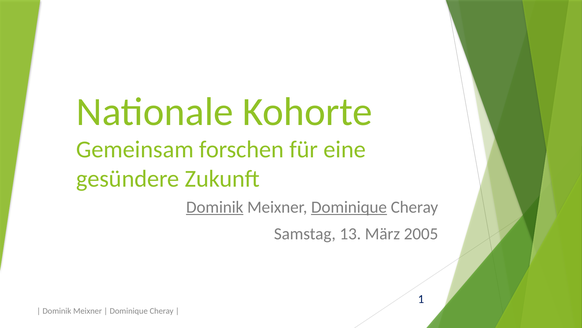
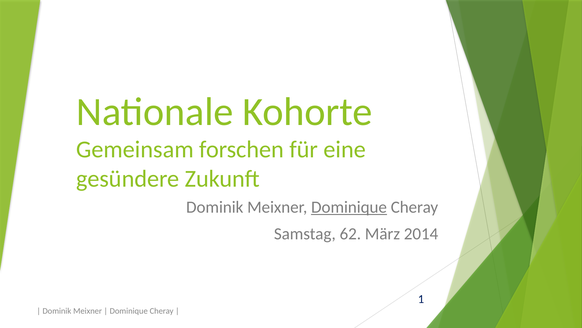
Dominik at (215, 207) underline: present -> none
13: 13 -> 62
2005: 2005 -> 2014
